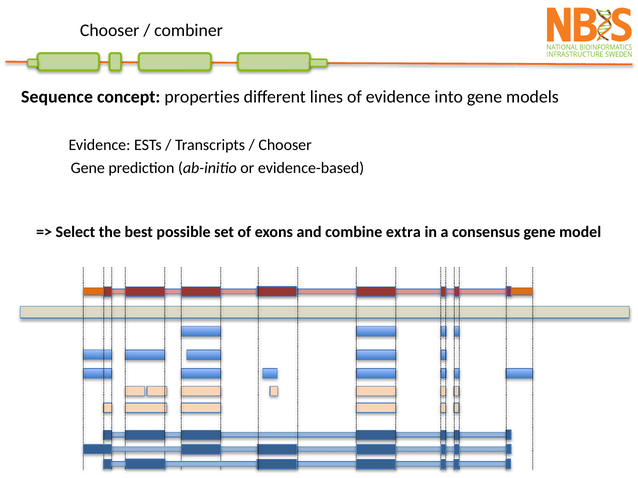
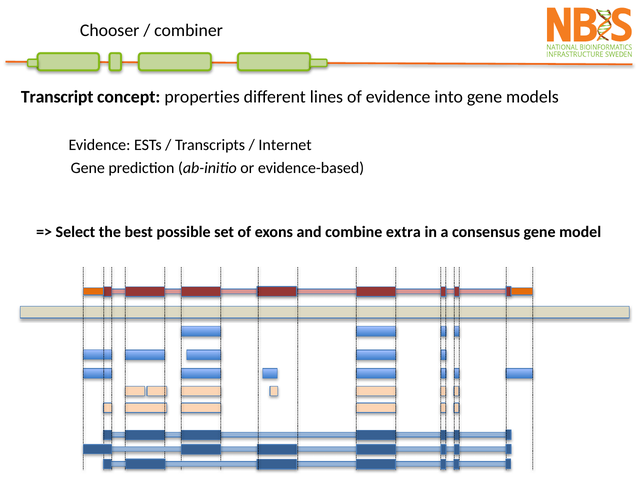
Sequence: Sequence -> Transcript
Chooser at (285, 145): Chooser -> Internet
